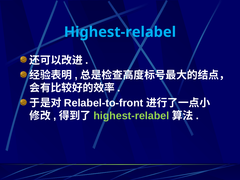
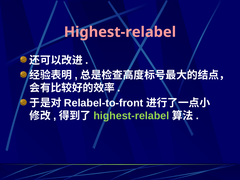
Highest-relabel at (120, 32) colour: light blue -> pink
